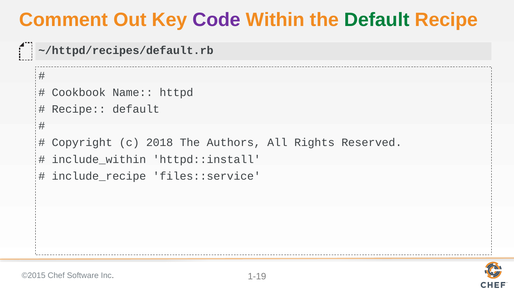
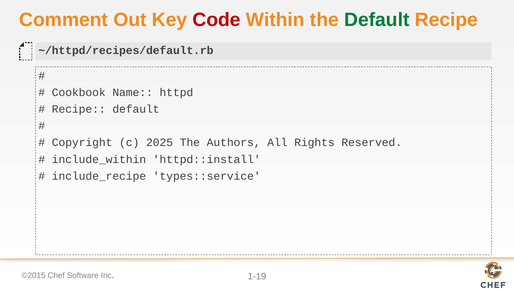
Code colour: purple -> red
2018: 2018 -> 2025
files::service: files::service -> types::service
